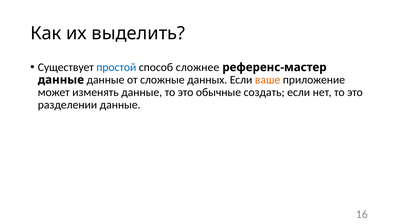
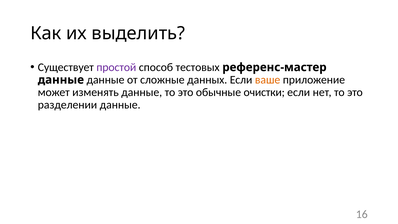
простой colour: blue -> purple
сложнее: сложнее -> тестовых
создать: создать -> очистки
